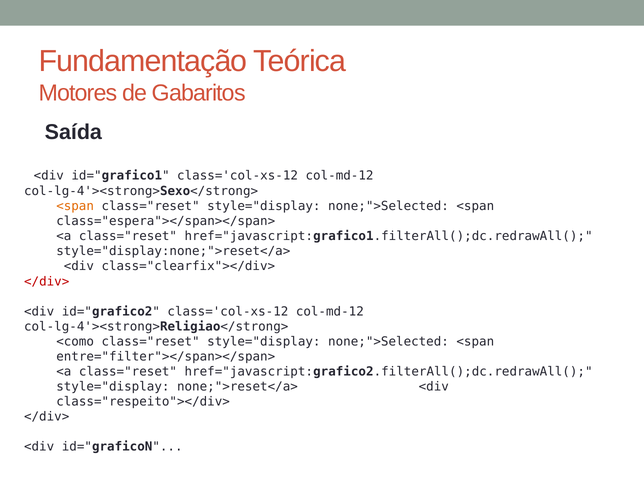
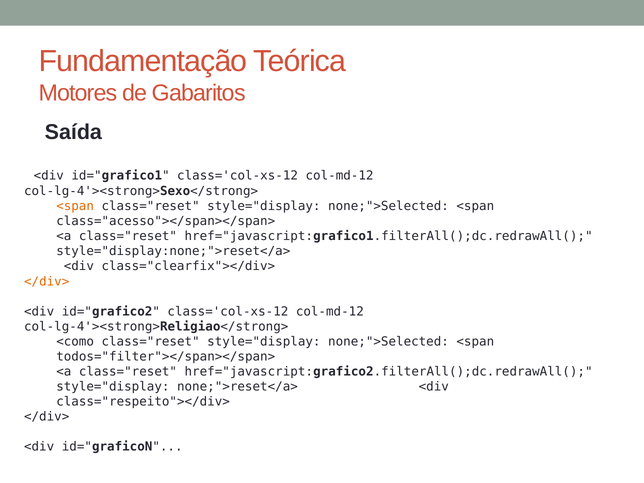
class="espera"></span></span>: class="espera"></span></span> -> class="acesso"></span></span>
</div> at (47, 281) colour: red -> orange
entre="filter"></span></span>: entre="filter"></span></span> -> todos="filter"></span></span>
